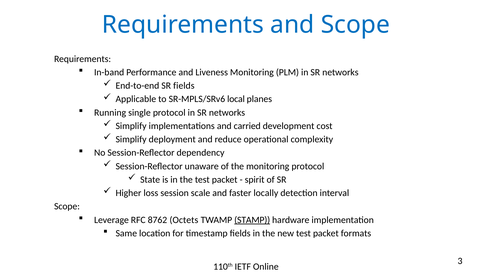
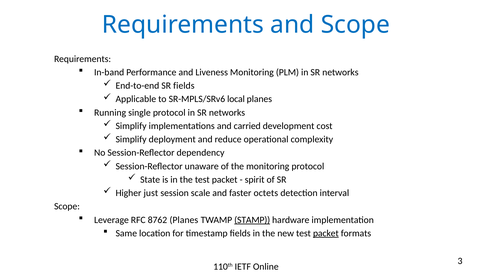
loss: loss -> just
locally: locally -> octets
8762 Octets: Octets -> Planes
packet at (326, 233) underline: none -> present
